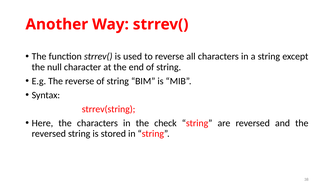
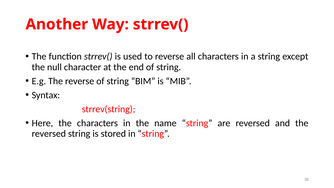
check: check -> name
